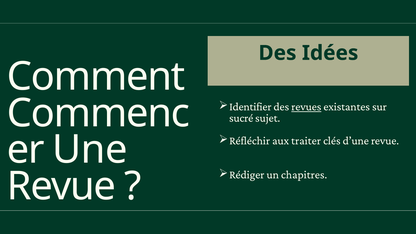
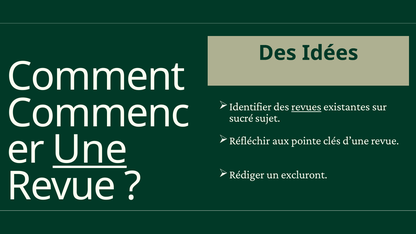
traiter: traiter -> pointe
Une underline: none -> present
chapitres: chapitres -> excluront
